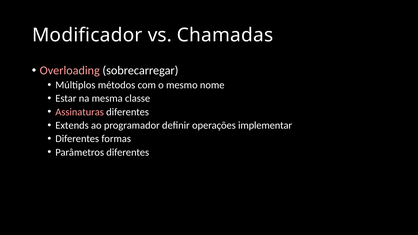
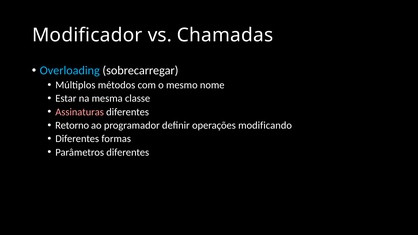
Overloading colour: pink -> light blue
Extends: Extends -> Retorno
implementar: implementar -> modificando
